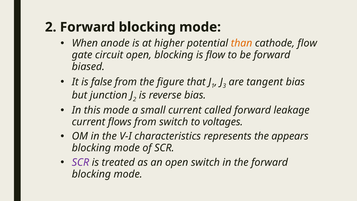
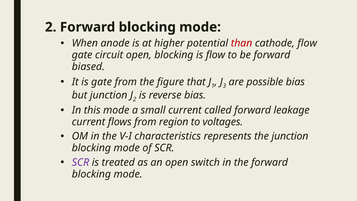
than colour: orange -> red
is false: false -> gate
tangent: tangent -> possible
from switch: switch -> region
the appears: appears -> junction
